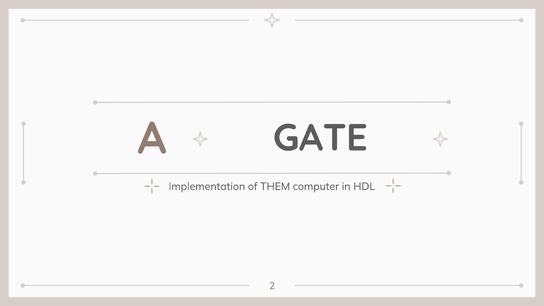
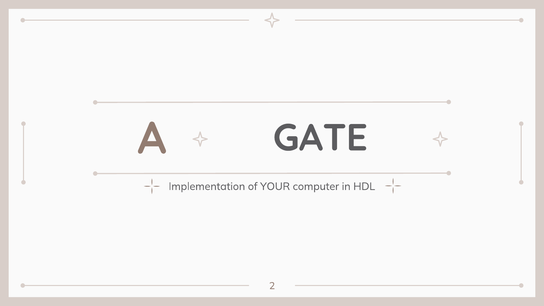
THEM: THEM -> YOUR
